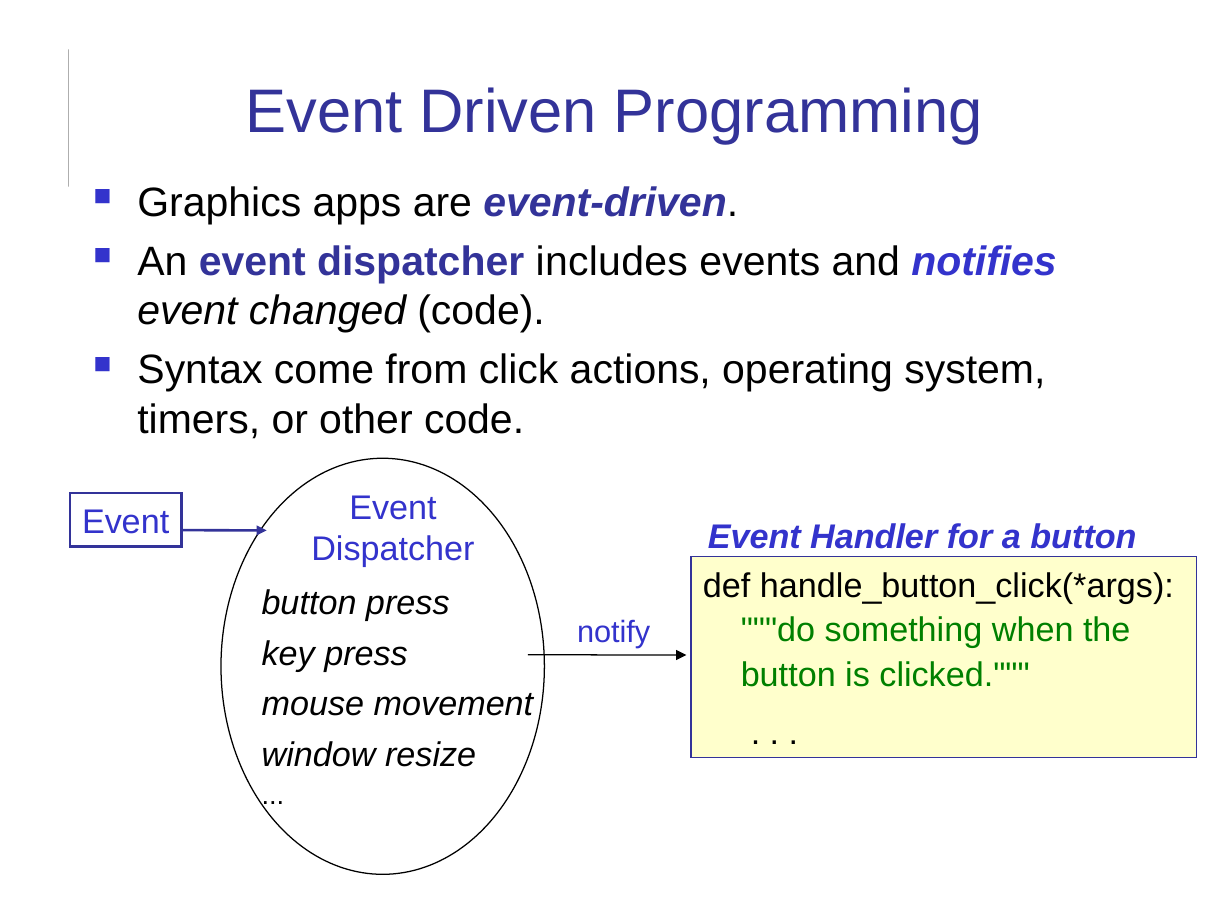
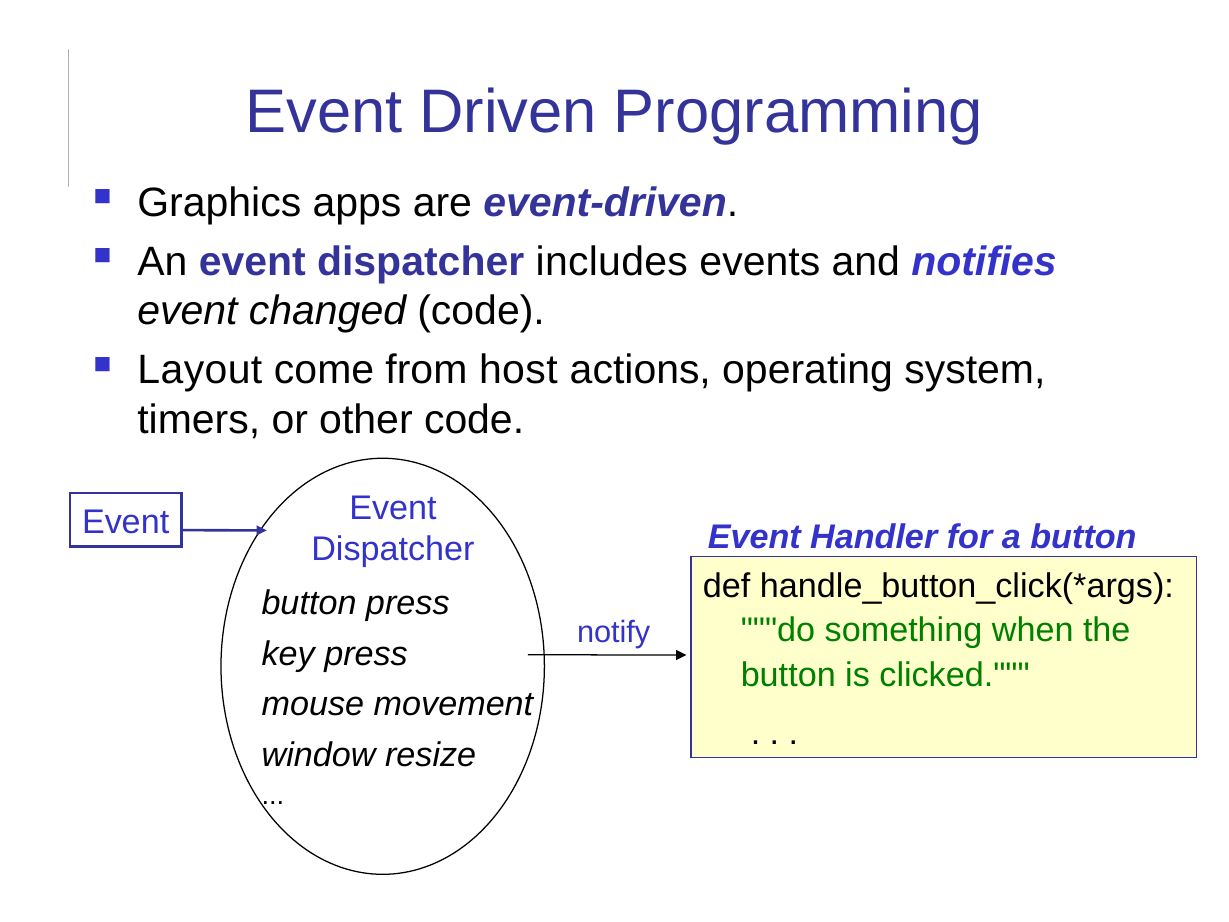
Syntax: Syntax -> Layout
click: click -> host
